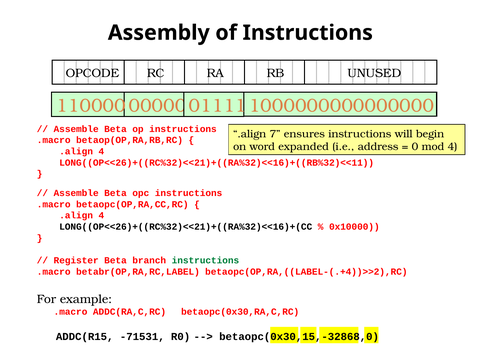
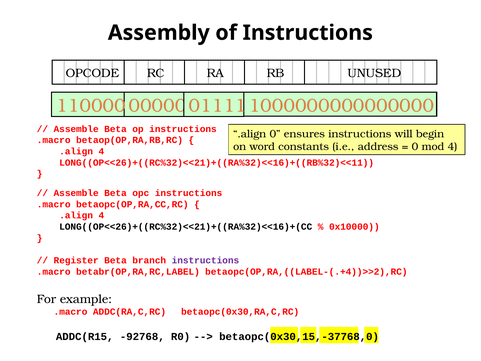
.align 7: 7 -> 0
expanded: expanded -> constants
instructions at (205, 260) colour: green -> purple
-71531: -71531 -> -92768
betaopc(0x30,15,-32868,0: betaopc(0x30,15,-32868,0 -> betaopc(0x30,15,-37768,0
